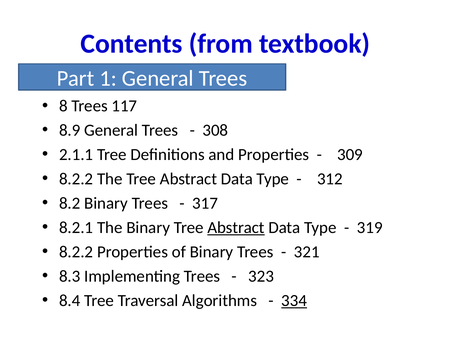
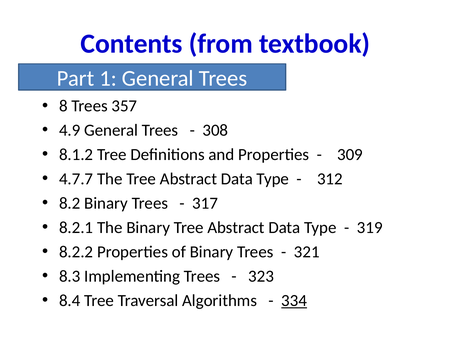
117: 117 -> 357
8.9: 8.9 -> 4.9
2.1.1: 2.1.1 -> 8.1.2
8.2.2 at (76, 179): 8.2.2 -> 4.7.7
Abstract at (236, 228) underline: present -> none
